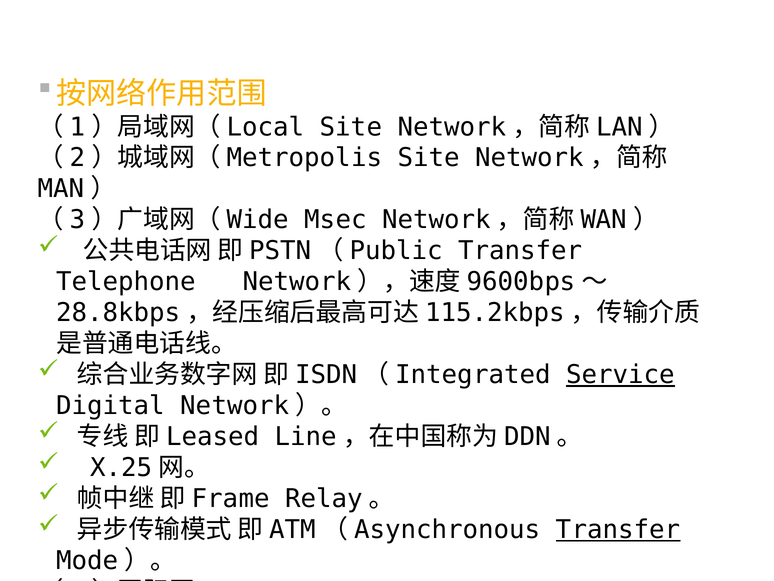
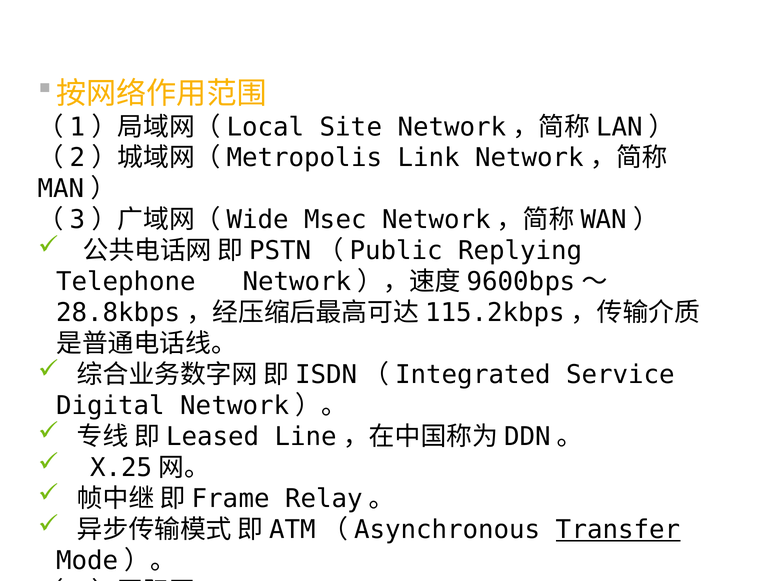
Site at (429, 158): Site -> Link
Transfer at (520, 251): Transfer -> Replying
Service underline: present -> none
